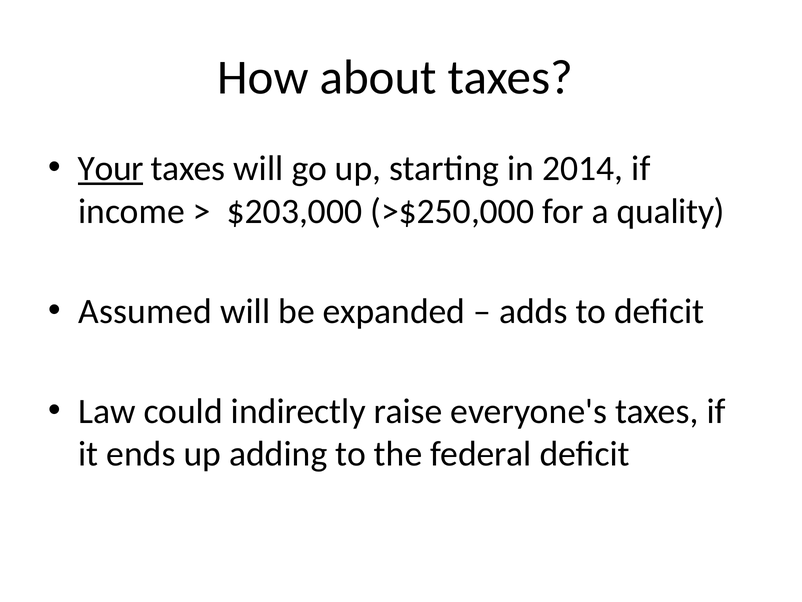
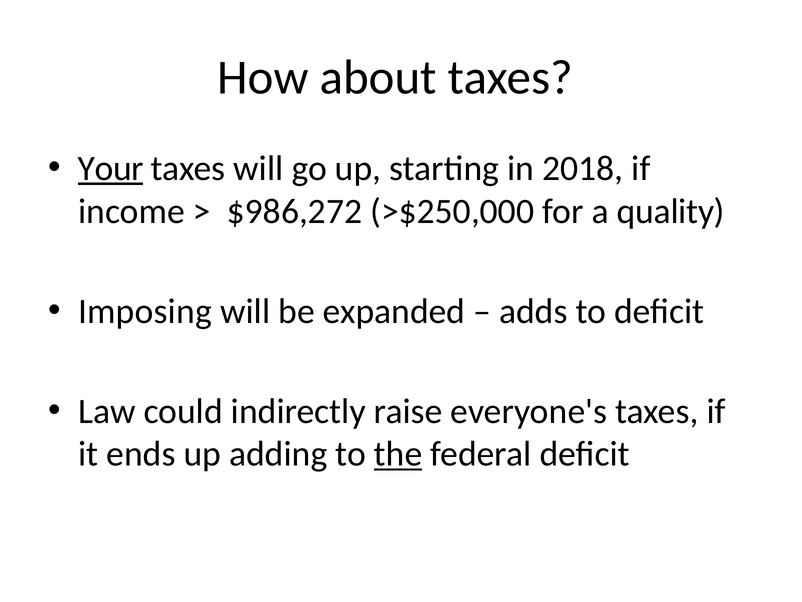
2014: 2014 -> 2018
$203,000: $203,000 -> $986,272
Assumed: Assumed -> Imposing
the underline: none -> present
